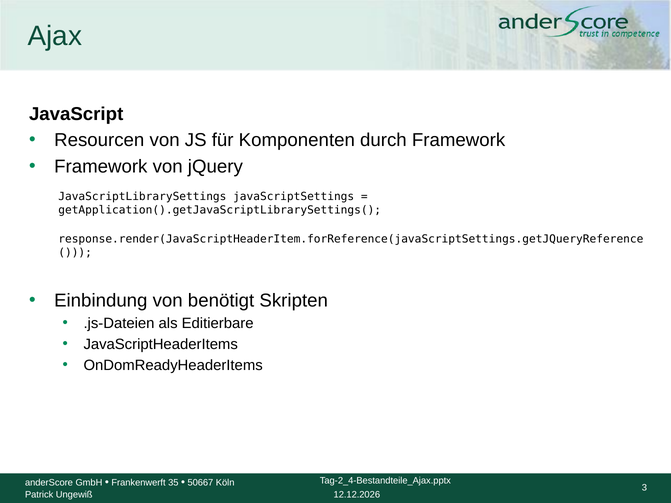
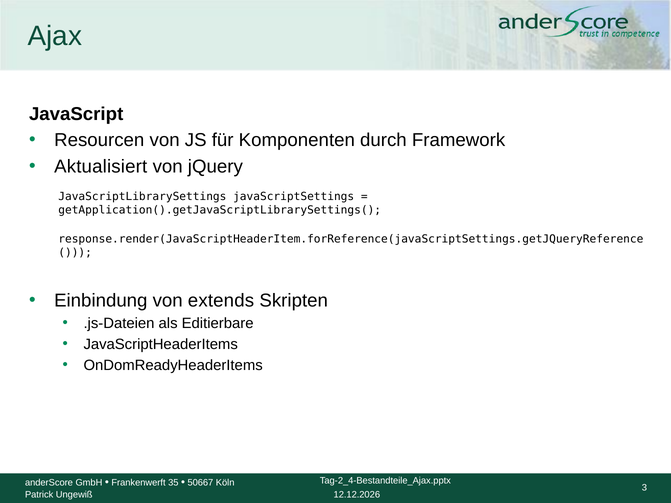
Framework at (101, 167): Framework -> Aktualisiert
benötigt: benötigt -> extends
